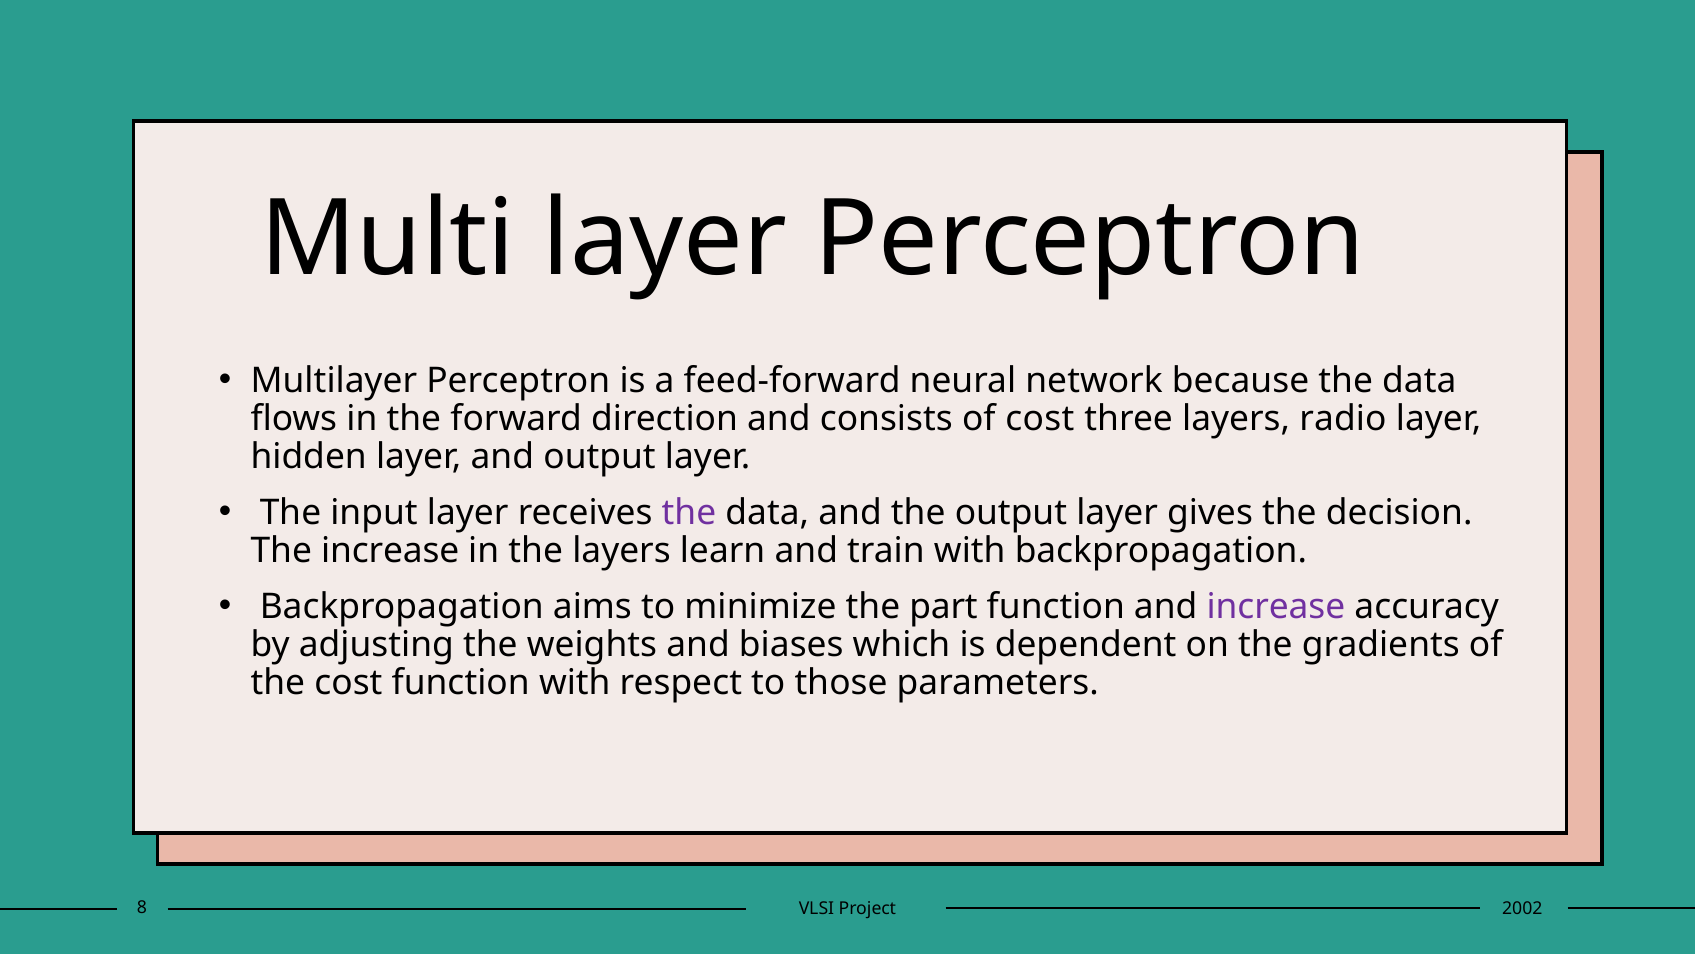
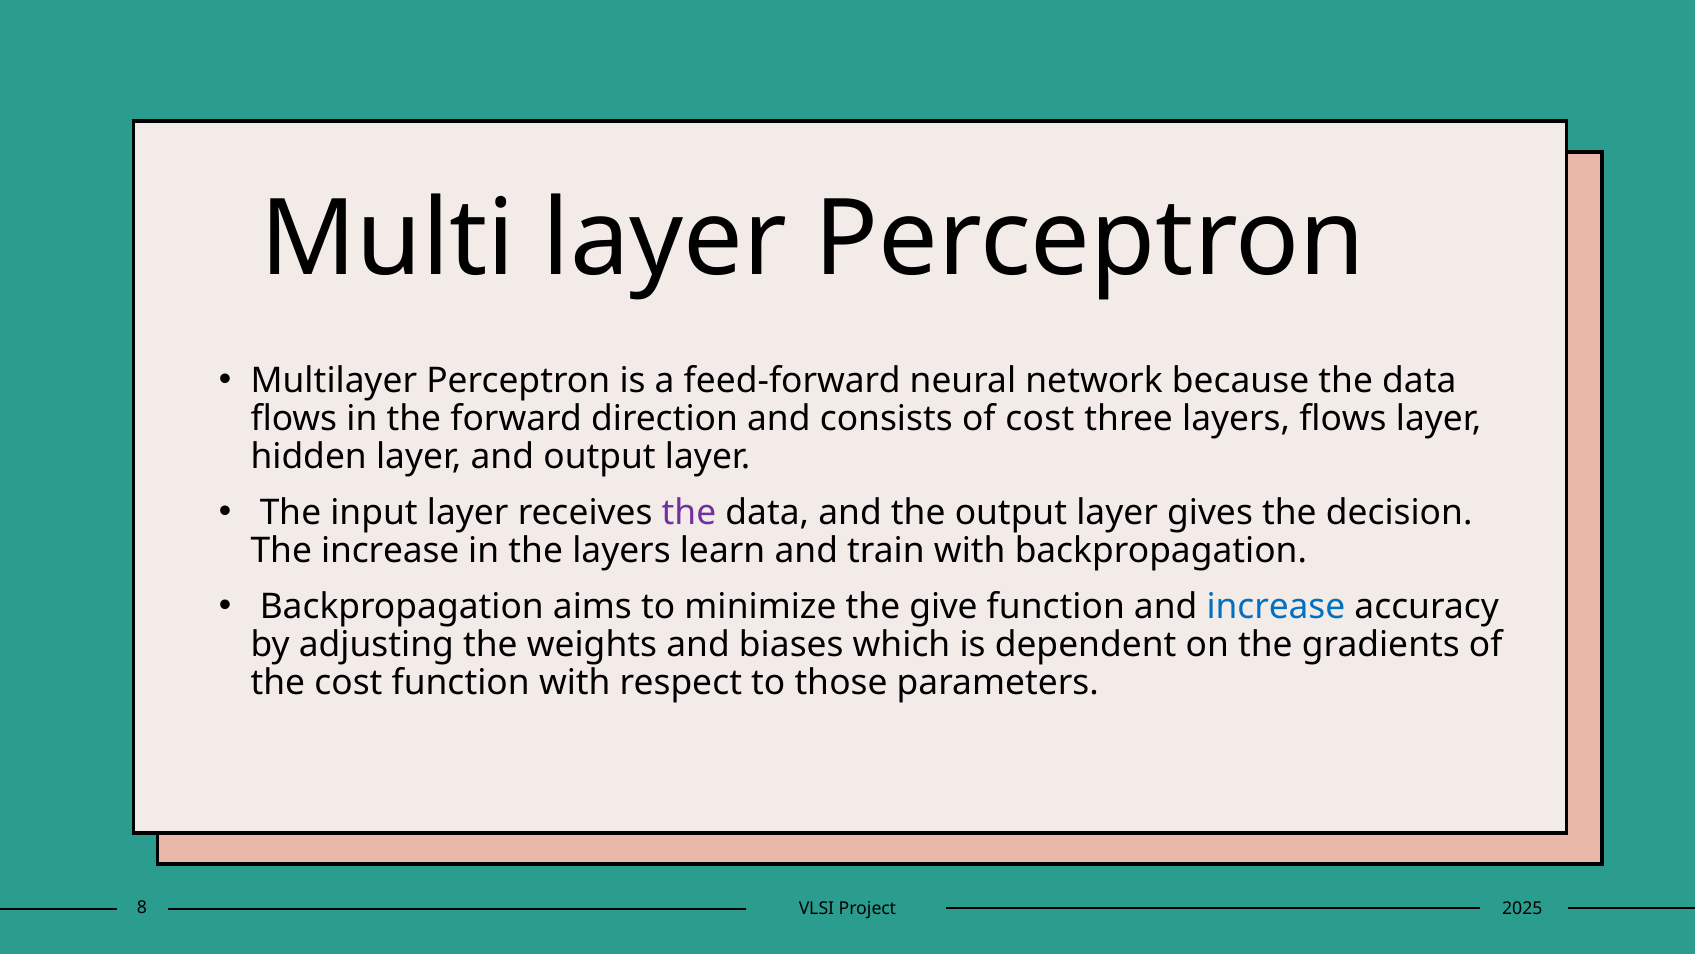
layers radio: radio -> flows
part: part -> give
increase at (1276, 606) colour: purple -> blue
2002: 2002 -> 2025
